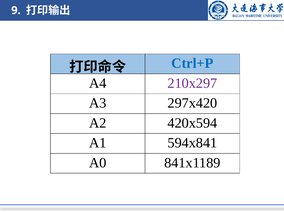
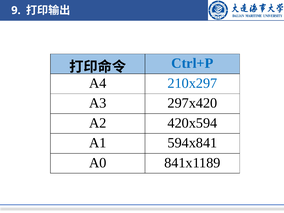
210x297 colour: purple -> blue
